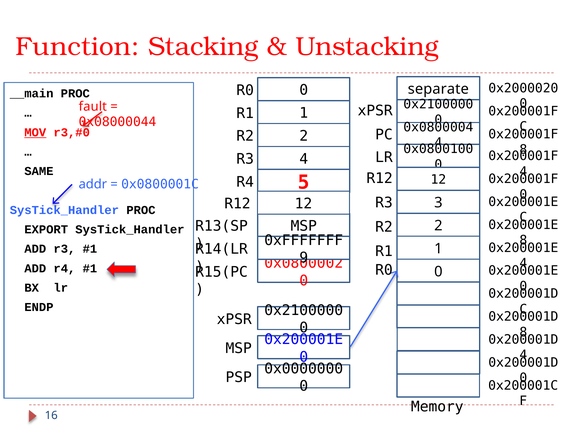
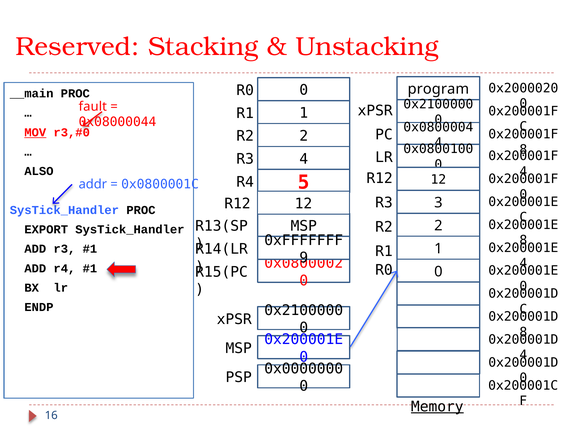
Function: Function -> Reserved
separate: separate -> program
SAME: SAME -> ALSO
Memory underline: none -> present
